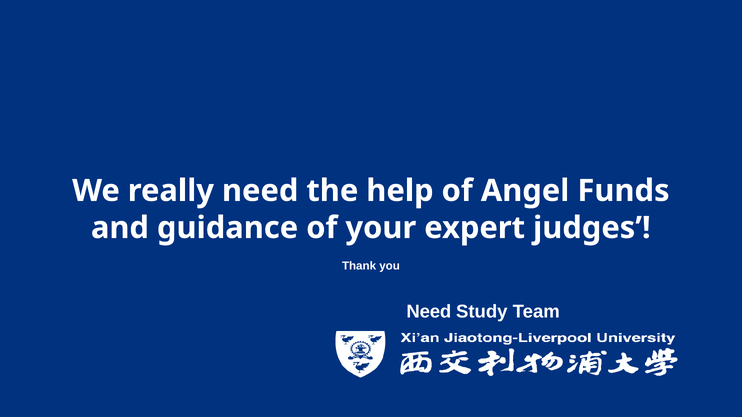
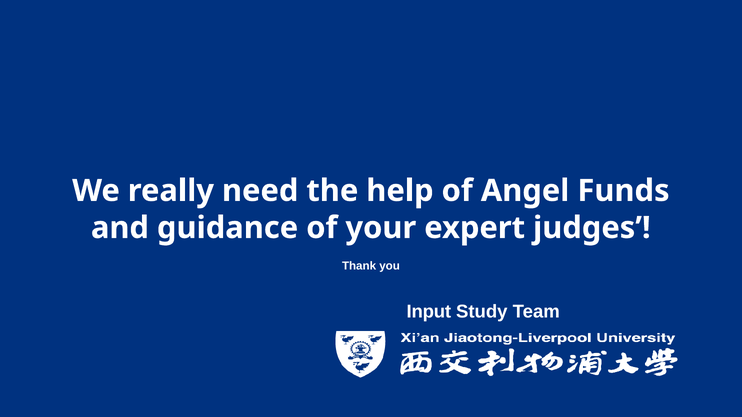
Need at (429, 312): Need -> Input
